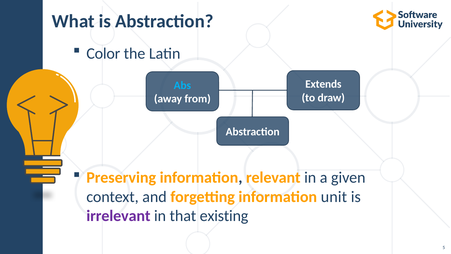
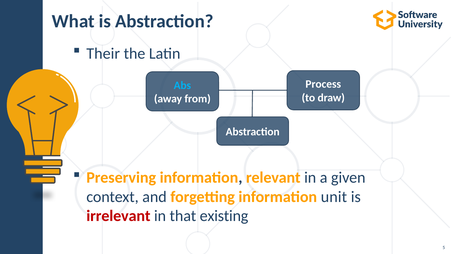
Color: Color -> Their
Extends: Extends -> Process
irrelevant colour: purple -> red
